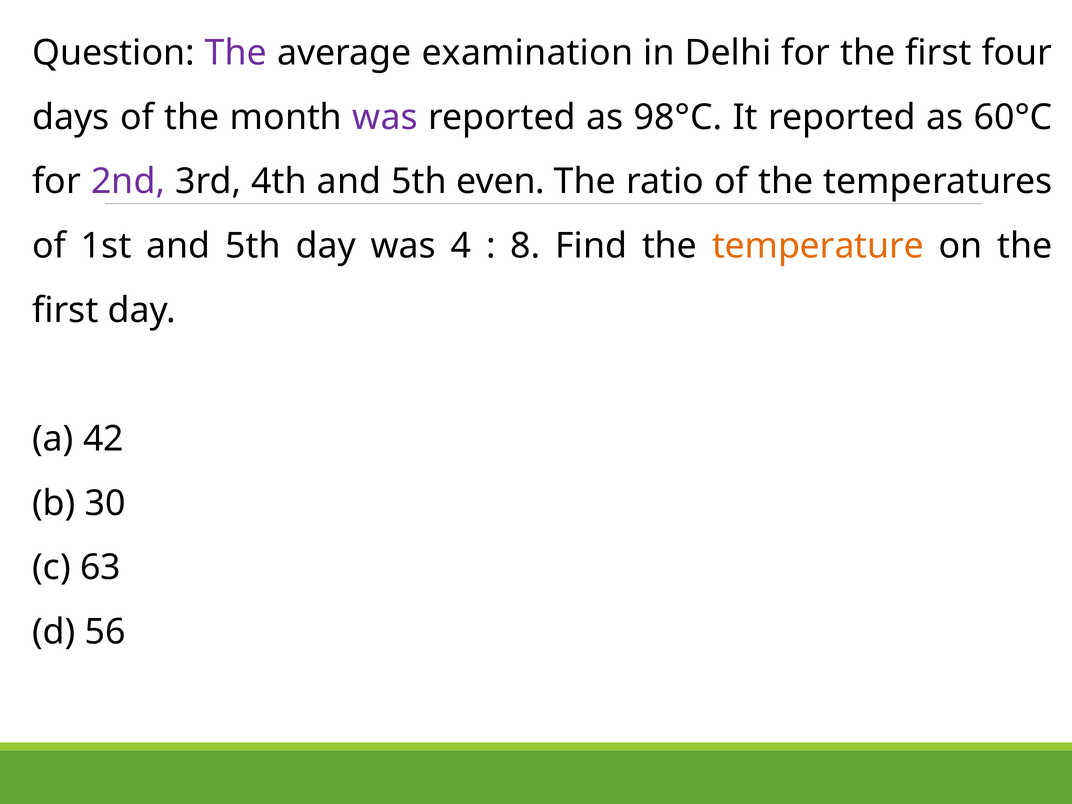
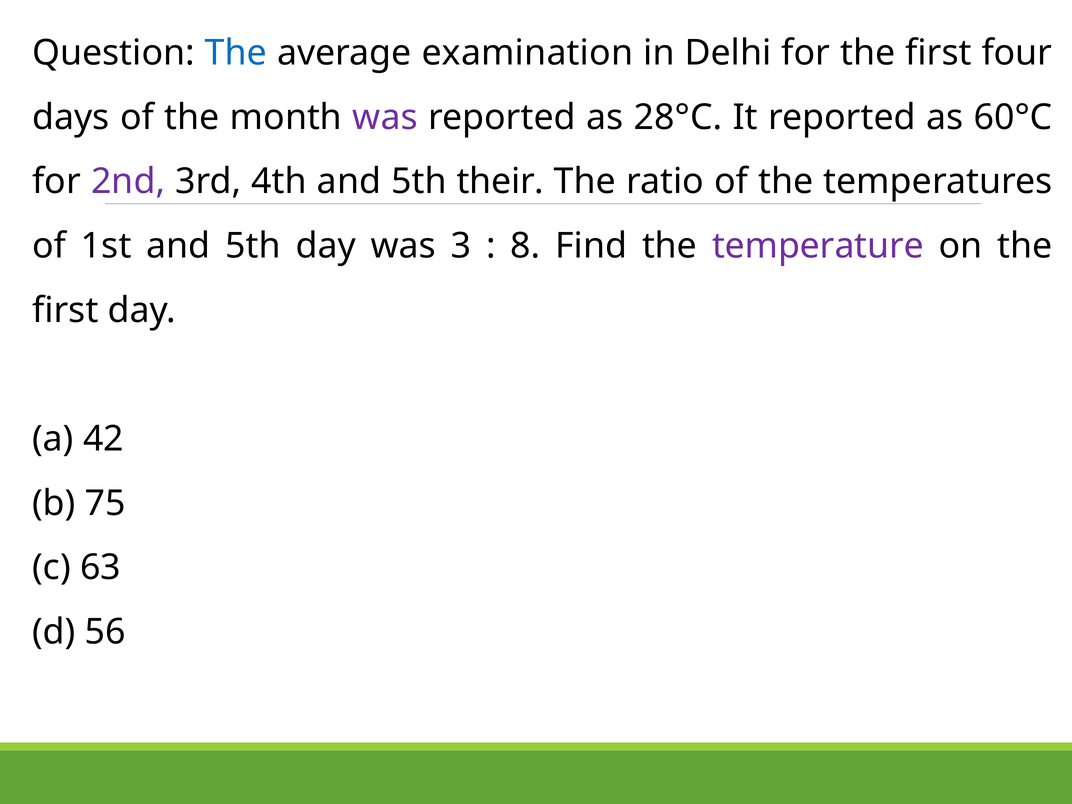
The at (236, 53) colour: purple -> blue
98°C: 98°C -> 28°C
even: even -> their
4: 4 -> 3
temperature colour: orange -> purple
30: 30 -> 75
